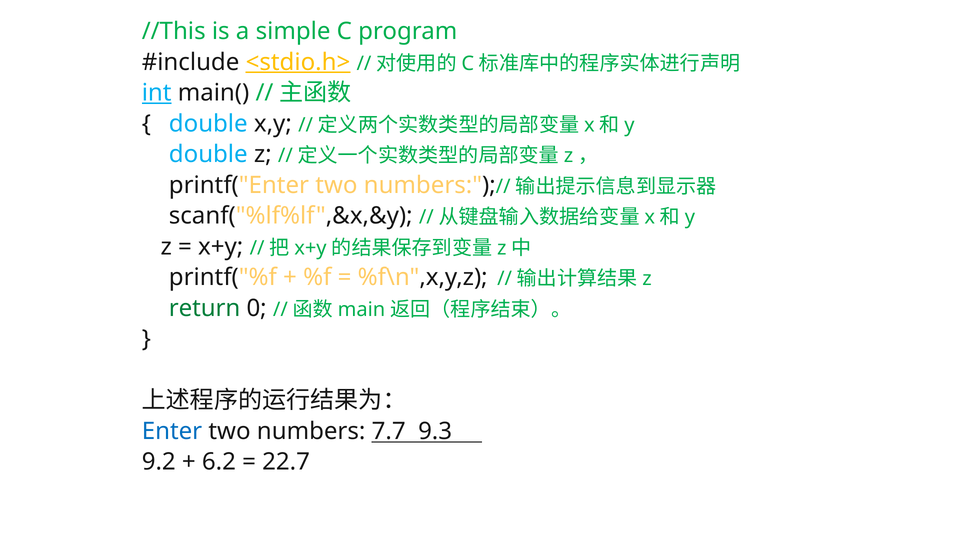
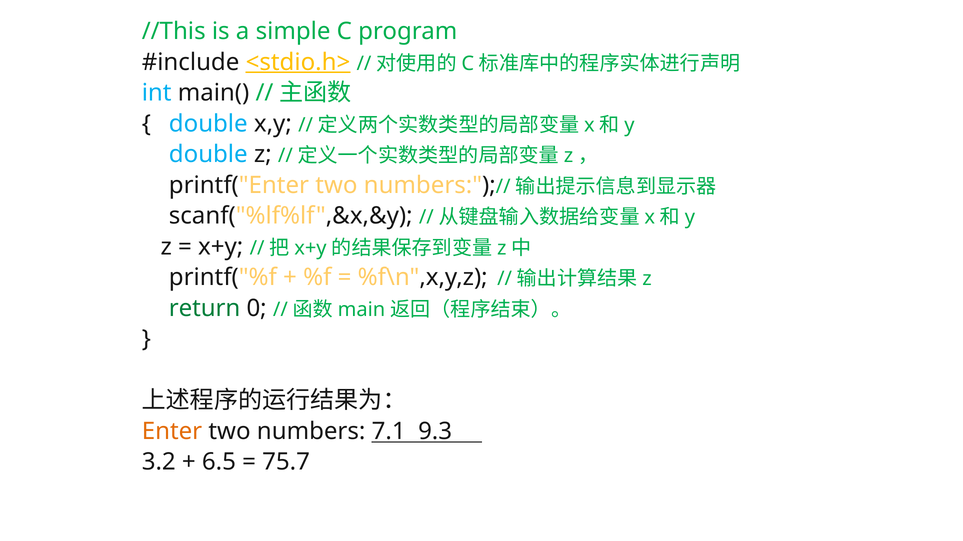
int underline: present -> none
Enter colour: blue -> orange
7.7: 7.7 -> 7.1
9.2: 9.2 -> 3.2
6.2: 6.2 -> 6.5
22.7: 22.7 -> 75.7
